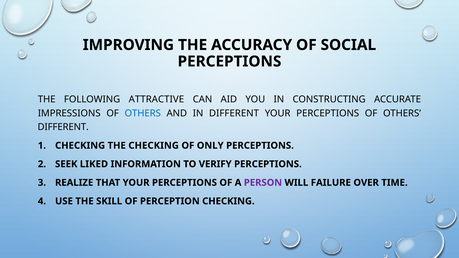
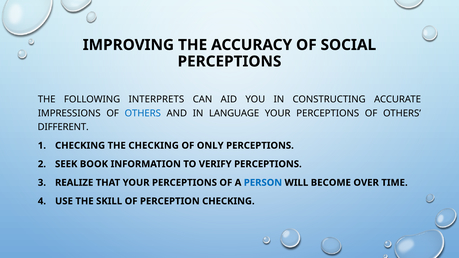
ATTRACTIVE: ATTRACTIVE -> INTERPRETS
IN DIFFERENT: DIFFERENT -> LANGUAGE
LIKED: LIKED -> BOOK
PERSON colour: purple -> blue
FAILURE: FAILURE -> BECOME
